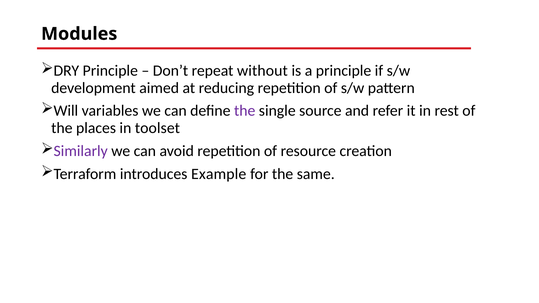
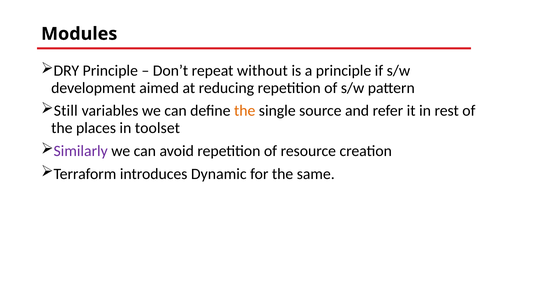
Will: Will -> Still
the at (245, 111) colour: purple -> orange
Example: Example -> Dynamic
